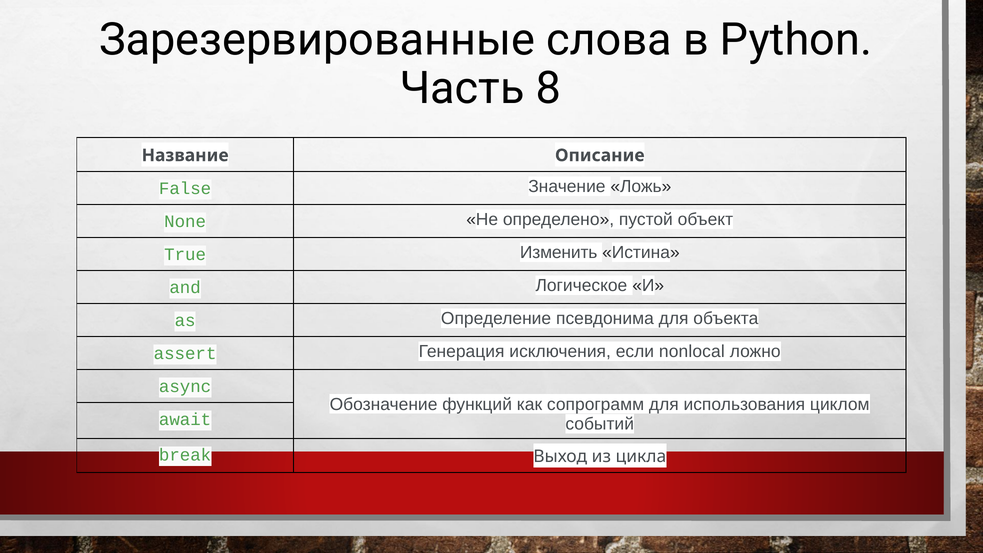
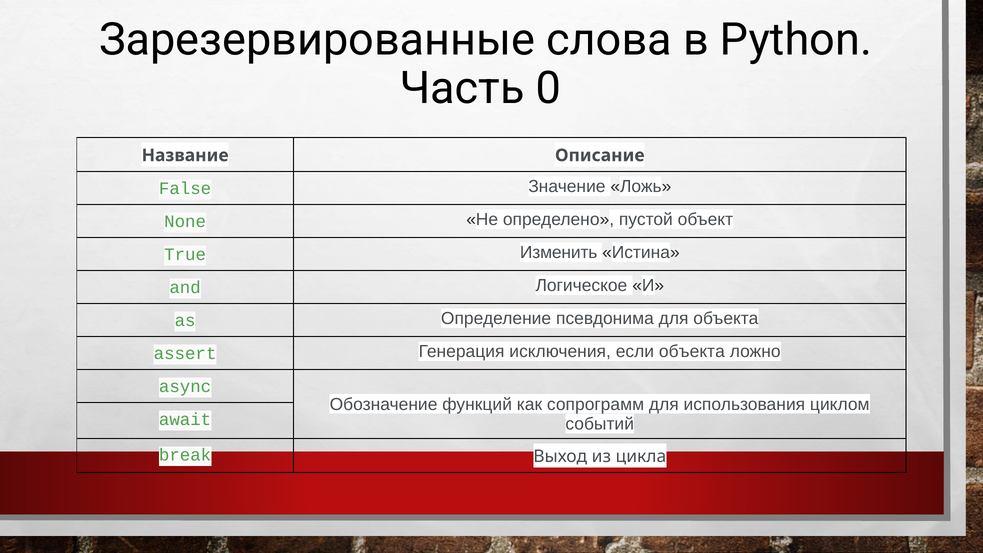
8: 8 -> 0
если nonlocal: nonlocal -> объекта
